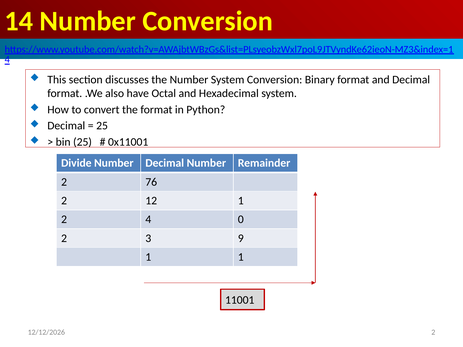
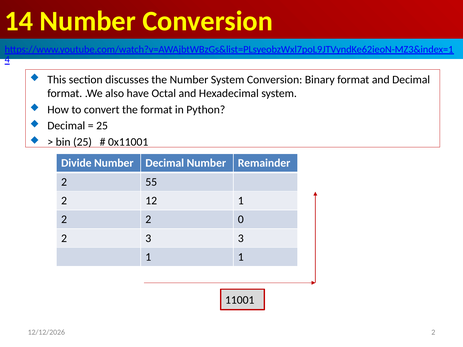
76: 76 -> 55
2 4: 4 -> 2
3 9: 9 -> 3
